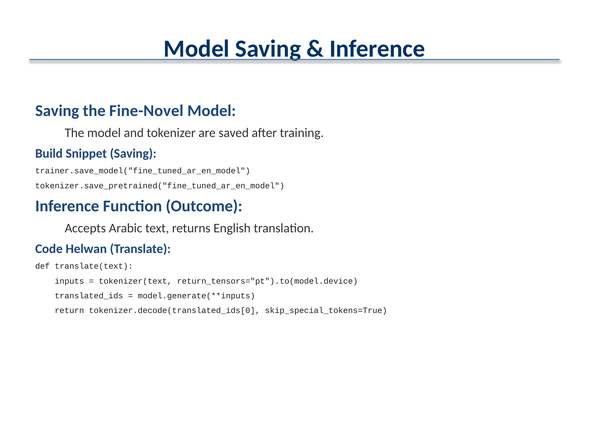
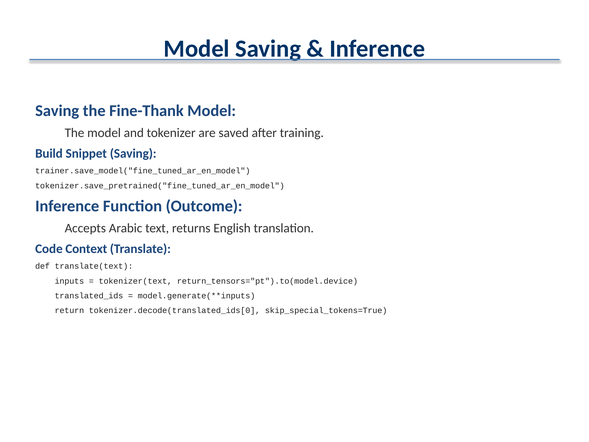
Fine-Novel: Fine-Novel -> Fine-Thank
Helwan: Helwan -> Context
